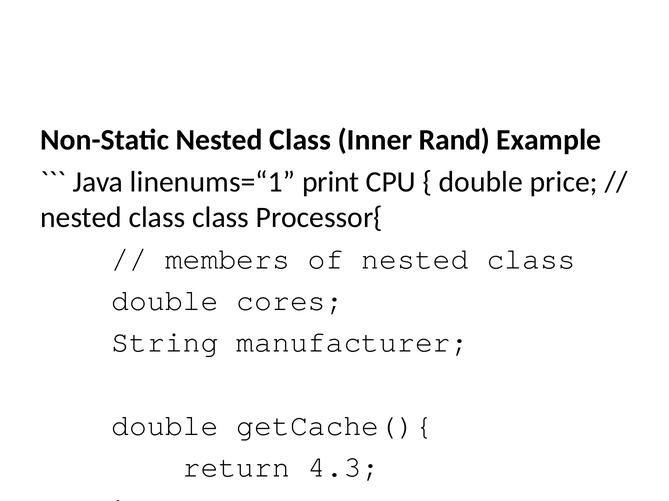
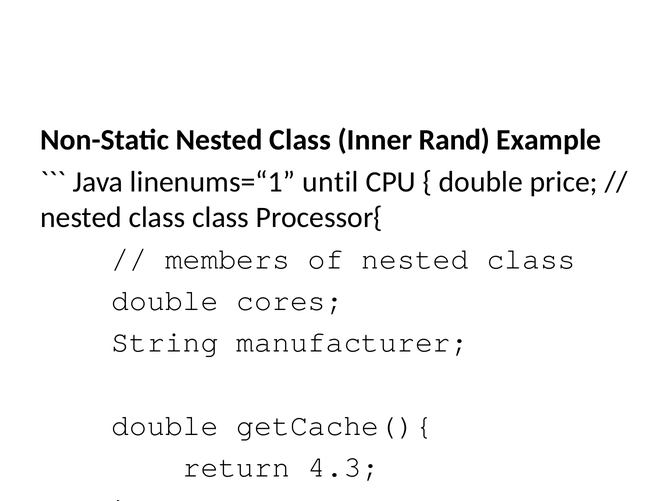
print: print -> until
